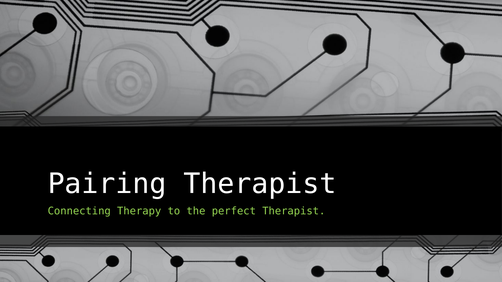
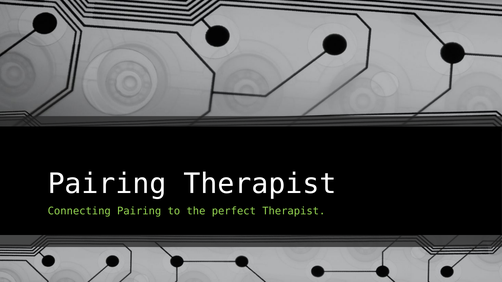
Connecting Therapy: Therapy -> Pairing
